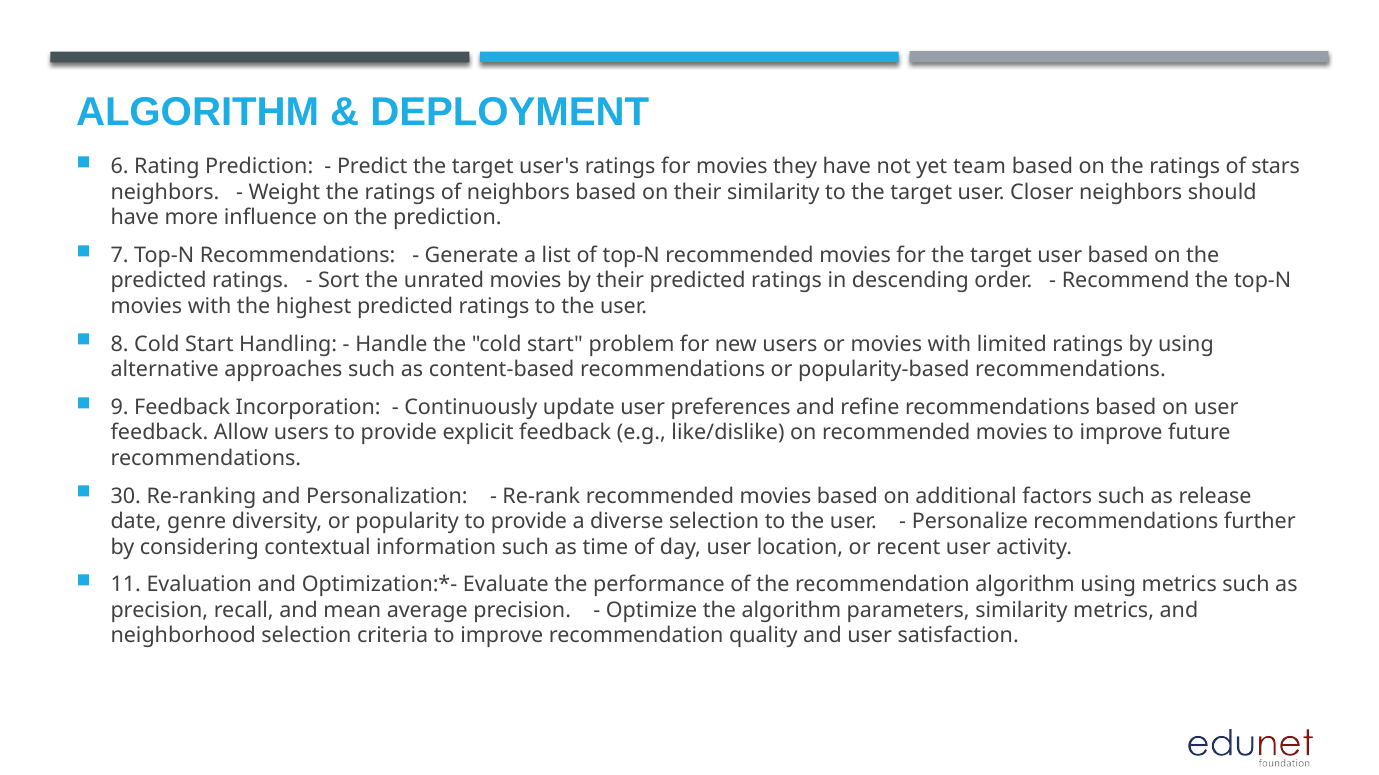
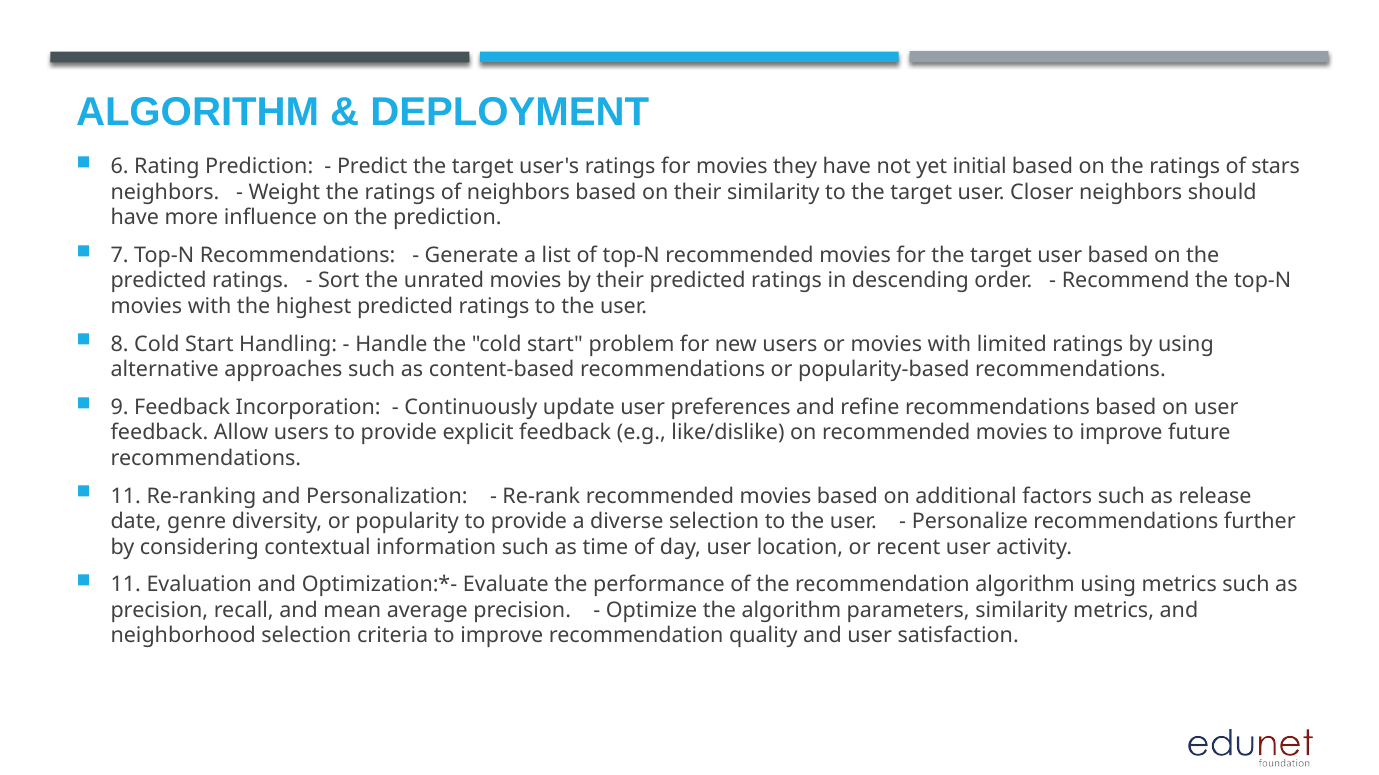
team: team -> initial
30 at (126, 496): 30 -> 11
